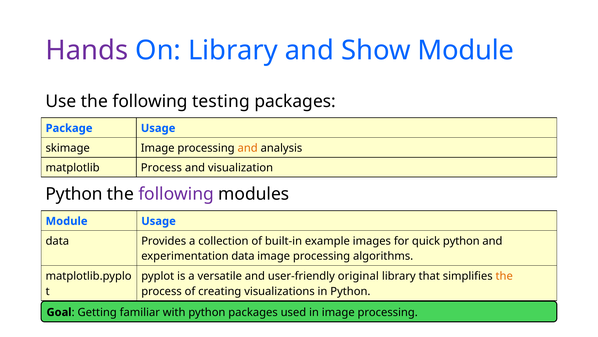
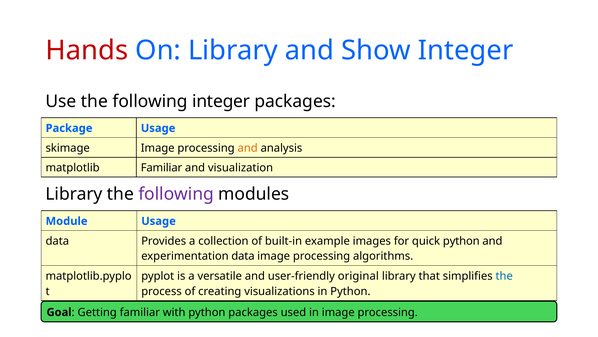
Hands colour: purple -> red
Show Module: Module -> Integer
following testing: testing -> integer
matplotlib Process: Process -> Familiar
Python at (74, 194): Python -> Library
the at (504, 276) colour: orange -> blue
